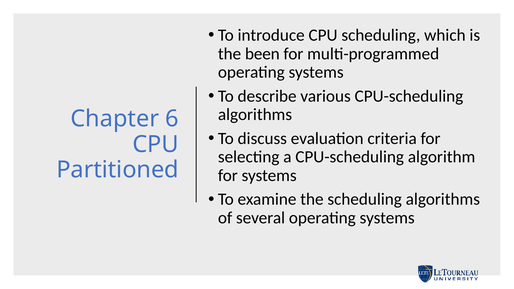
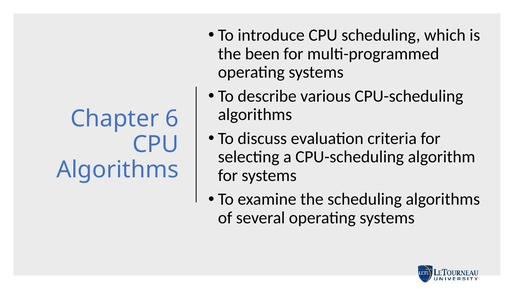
Partitioned at (118, 170): Partitioned -> Algorithms
